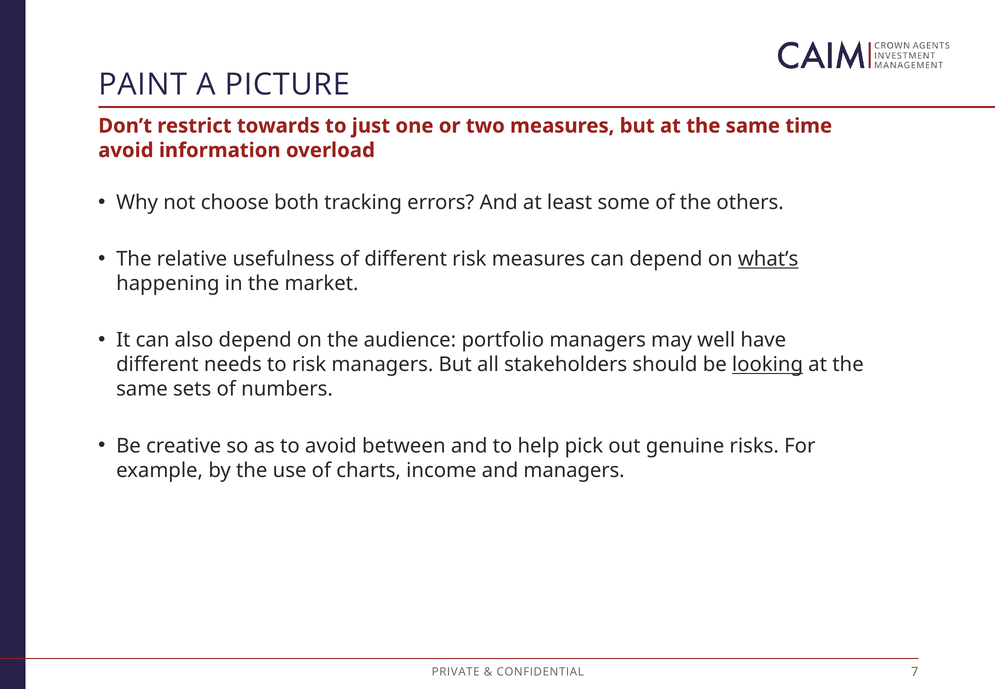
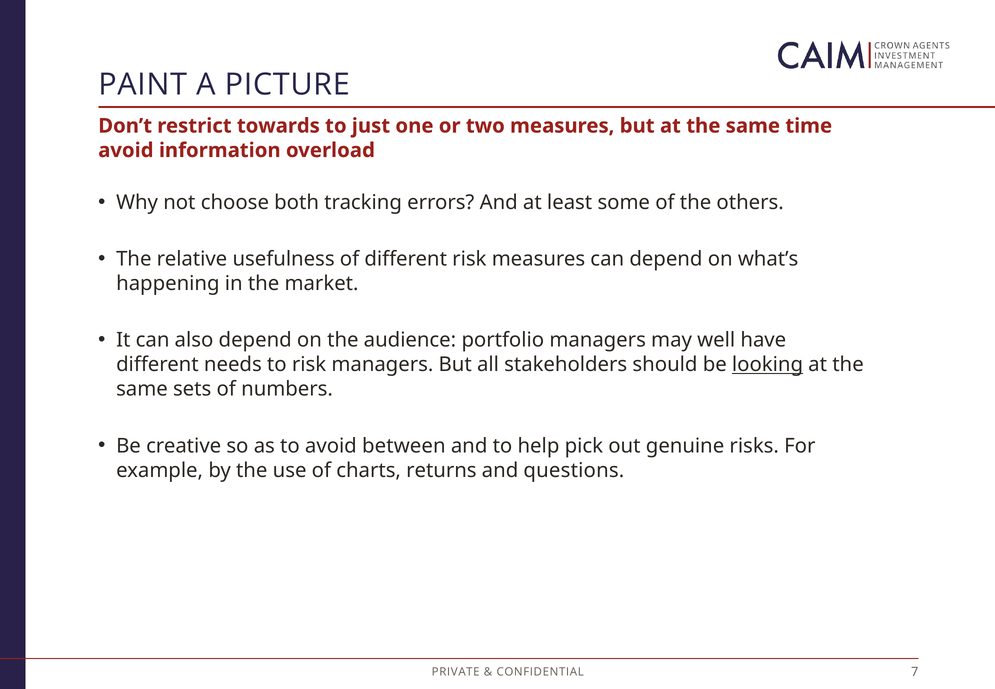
what’s underline: present -> none
income: income -> returns
and managers: managers -> questions
